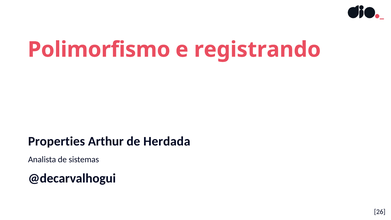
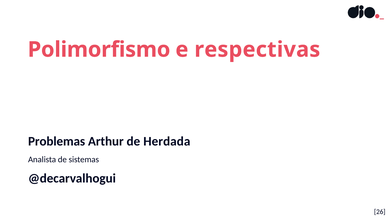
registrando: registrando -> respectivas
Properties: Properties -> Problemas
